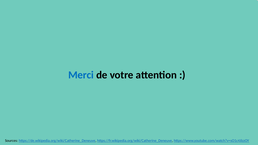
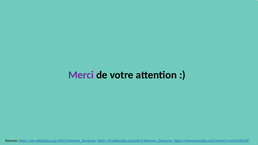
Merci colour: blue -> purple
